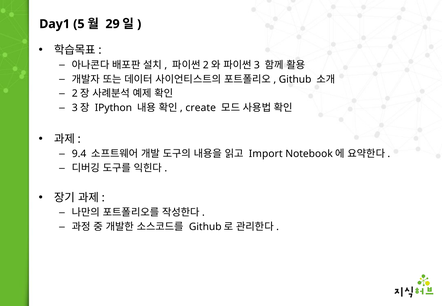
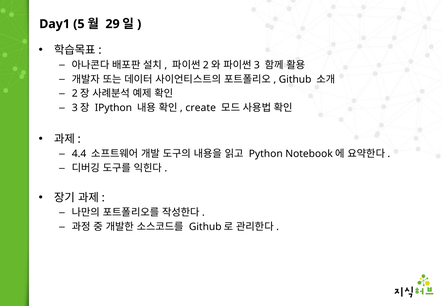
9.4: 9.4 -> 4.4
Import: Import -> Python
